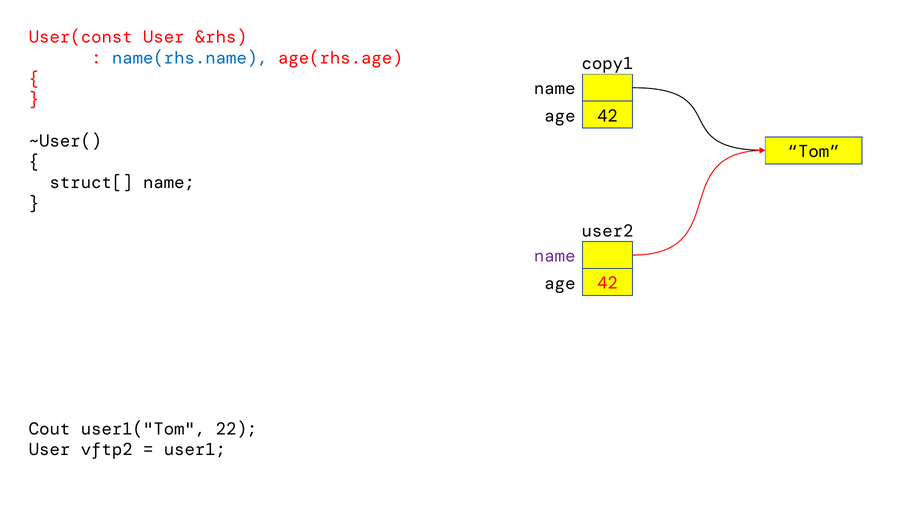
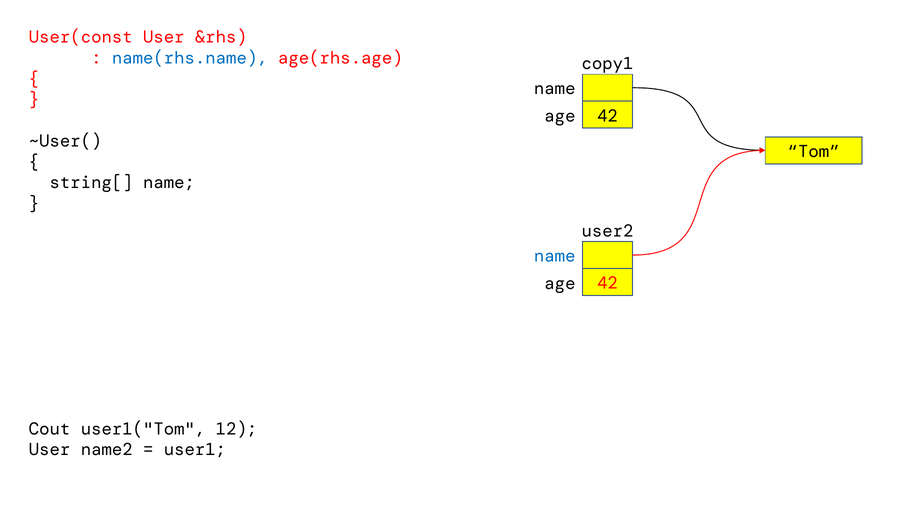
struct[: struct[ -> string[
name at (555, 256) colour: purple -> blue
22: 22 -> 12
vftp2: vftp2 -> name2
